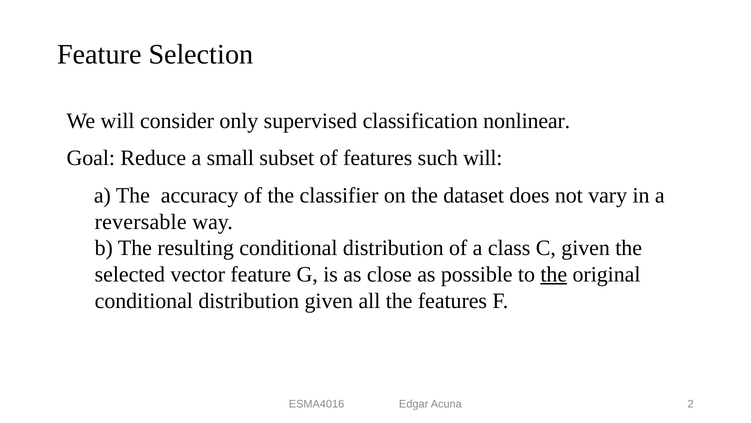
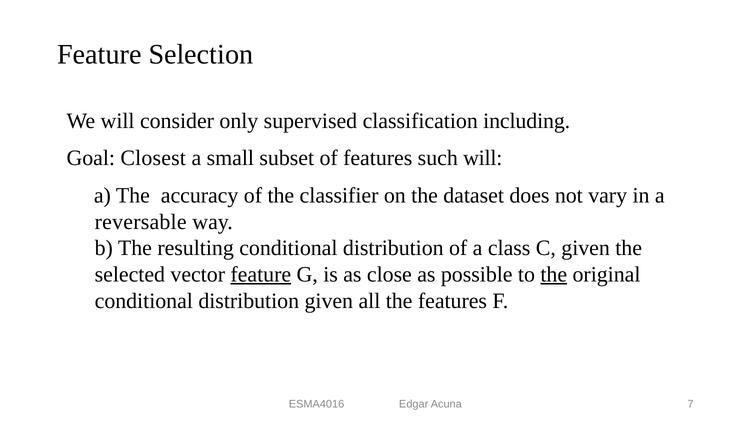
nonlinear: nonlinear -> including
Reduce: Reduce -> Closest
feature at (261, 274) underline: none -> present
2: 2 -> 7
